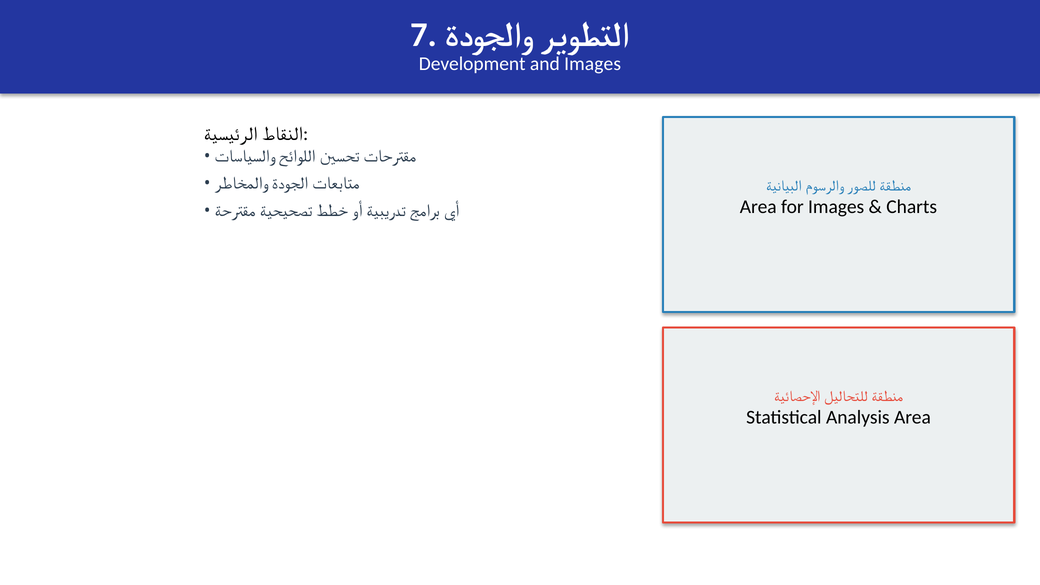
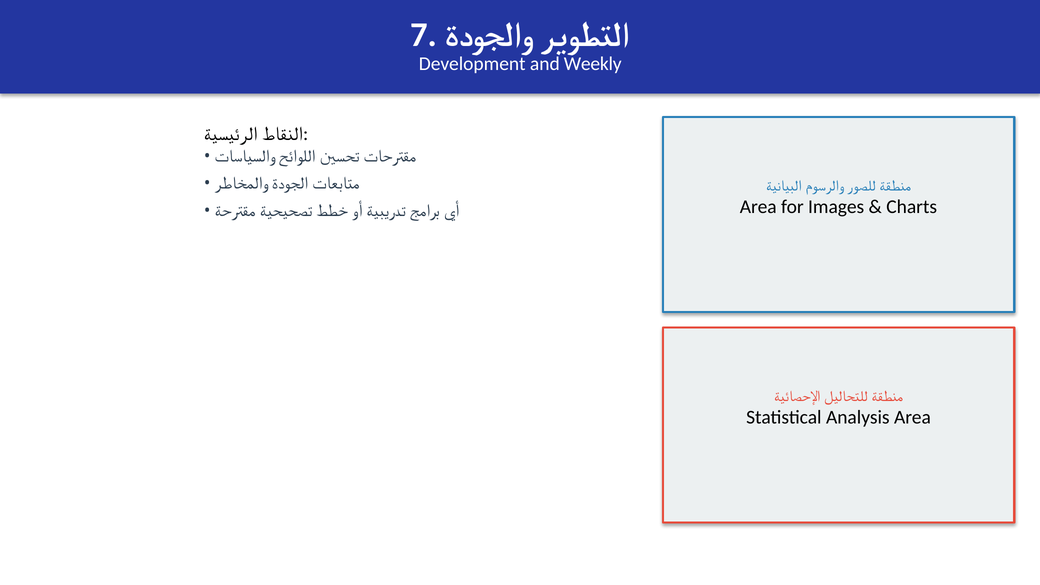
and Images: Images -> Weekly
